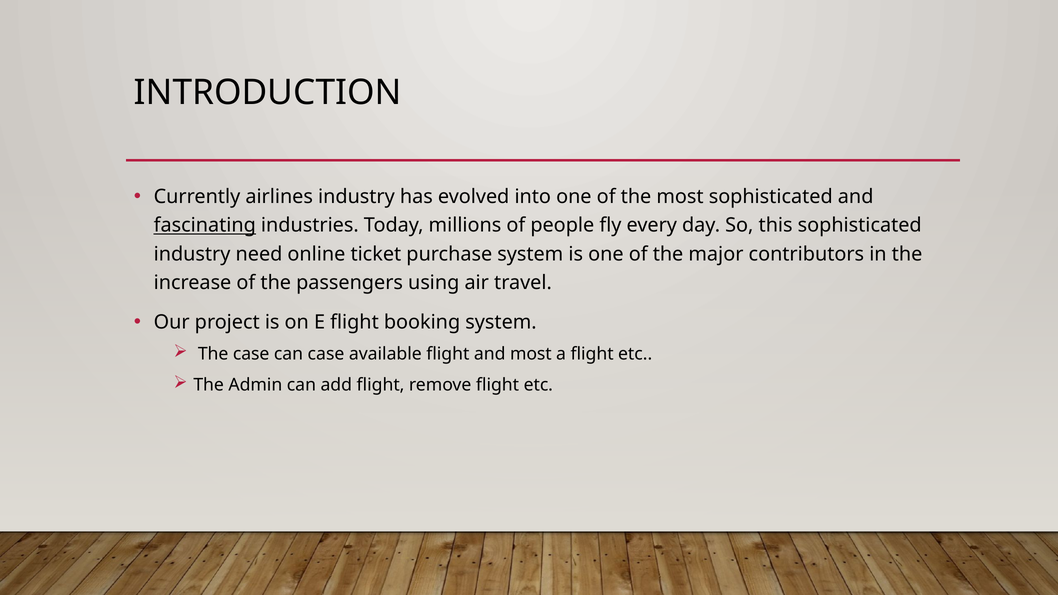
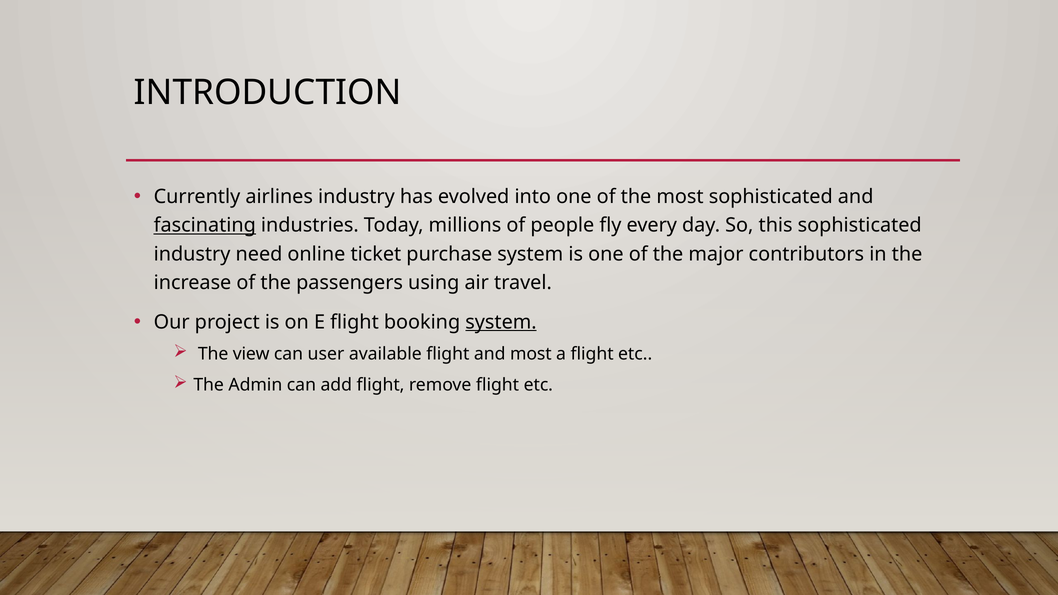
system at (501, 322) underline: none -> present
The case: case -> view
can case: case -> user
